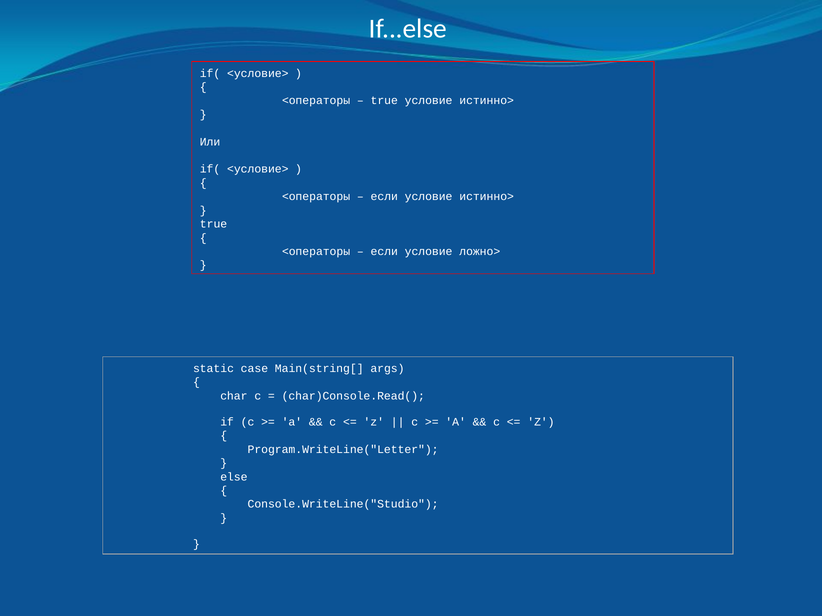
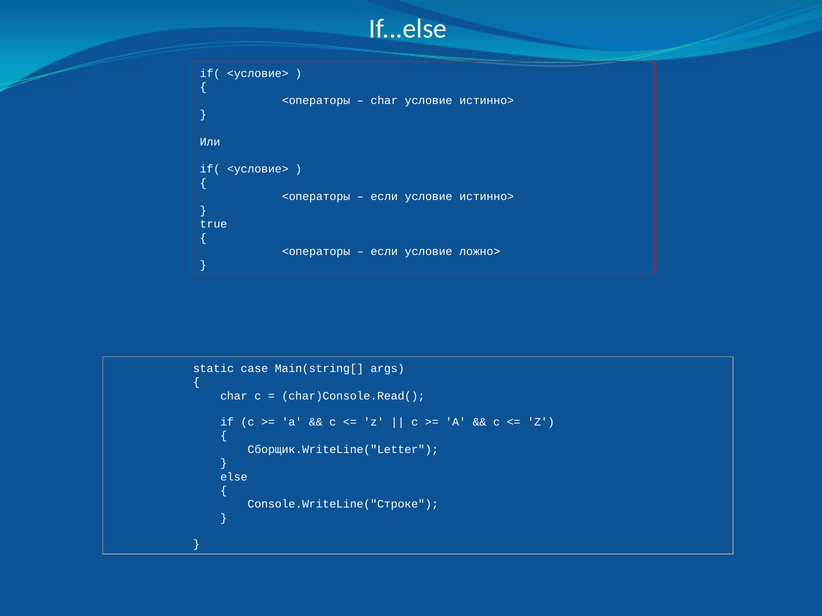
true at (384, 101): true -> char
Program.WriteLine("Letter: Program.WriteLine("Letter -> Сборщик.WriteLine("Letter
Console.WriteLine("Studio: Console.WriteLine("Studio -> Console.WriteLine("Строке
